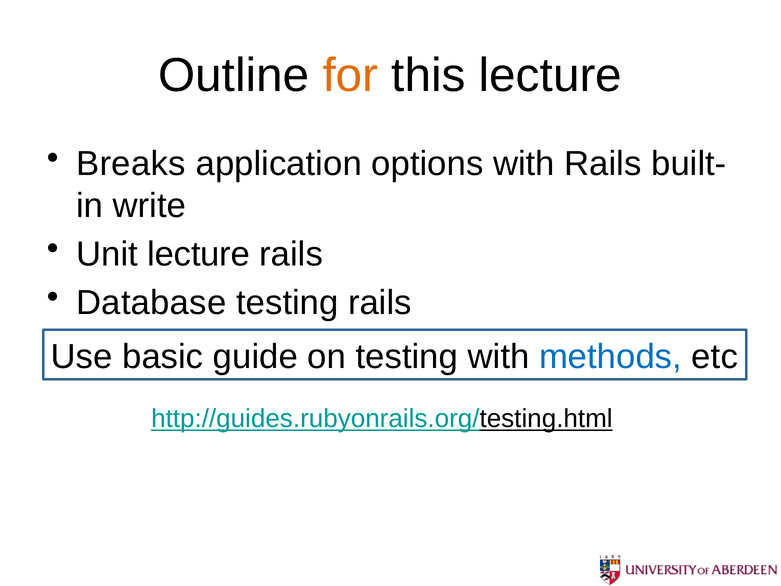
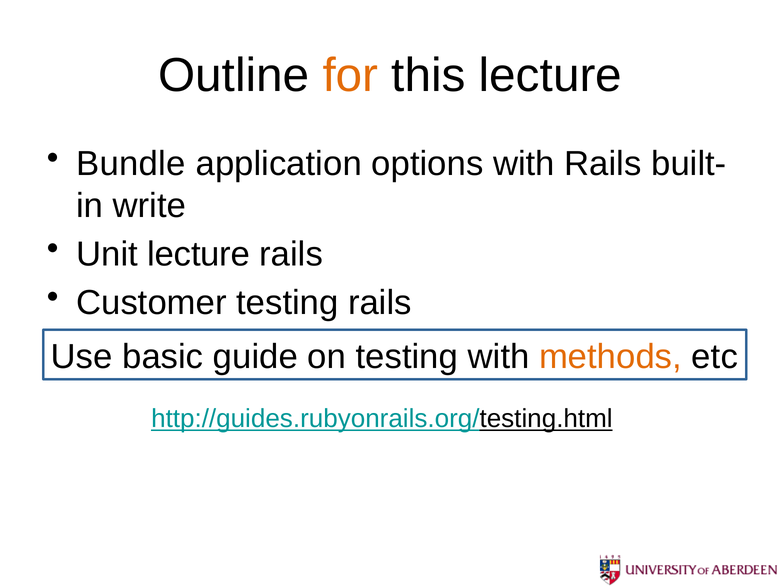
Breaks: Breaks -> Bundle
Database: Database -> Customer
methods colour: blue -> orange
